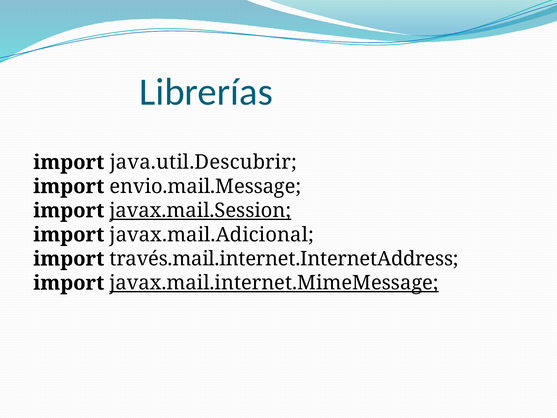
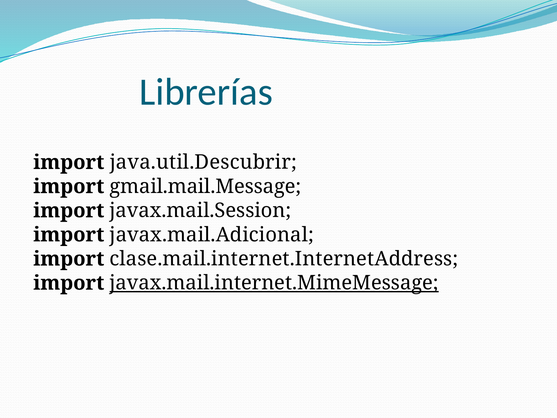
envio.mail.Message: envio.mail.Message -> gmail.mail.Message
javax.mail.Session underline: present -> none
través.mail.internet.InternetAddress: través.mail.internet.InternetAddress -> clase.mail.internet.InternetAddress
